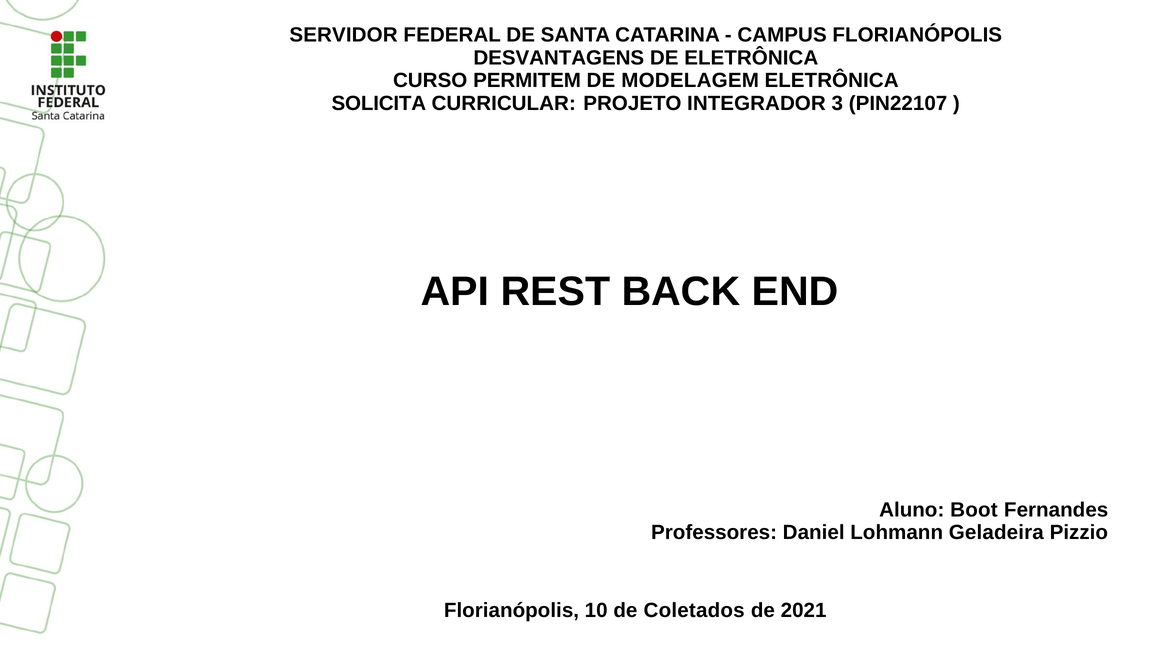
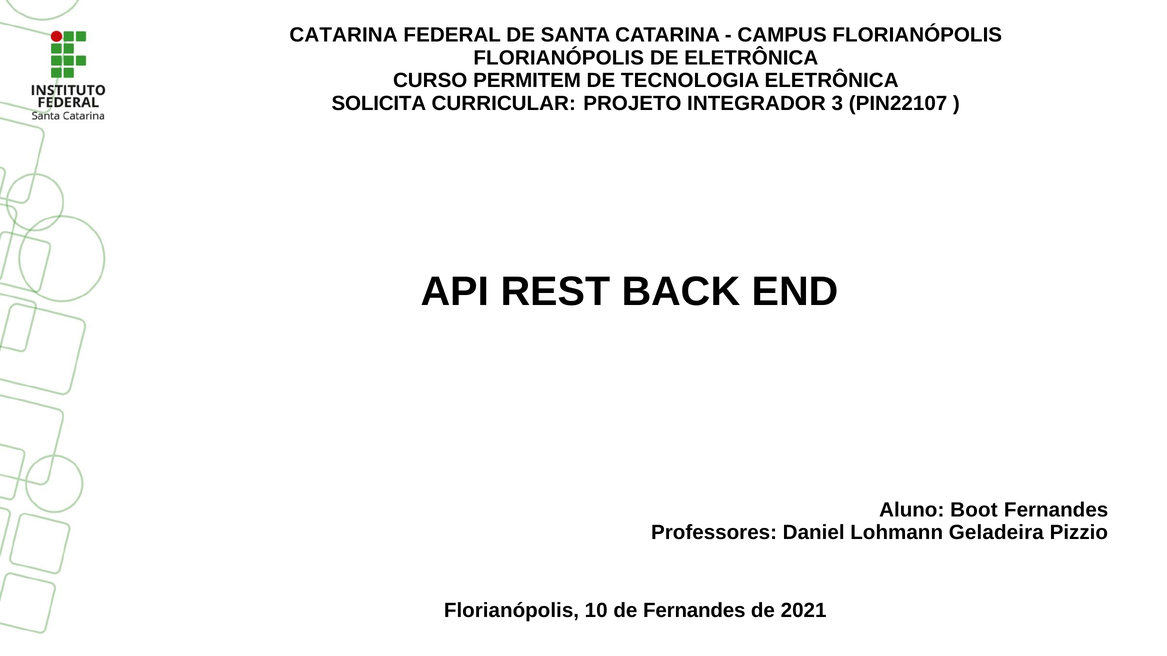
SERVIDOR at (344, 35): SERVIDOR -> CATARINA
DESVANTAGENS at (559, 58): DESVANTAGENS -> FLORIANÓPOLIS
MODELAGEM: MODELAGEM -> TECNOLOGIA
de Coletados: Coletados -> Fernandes
